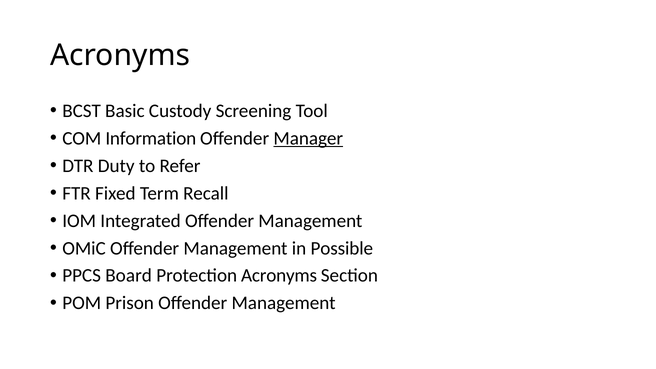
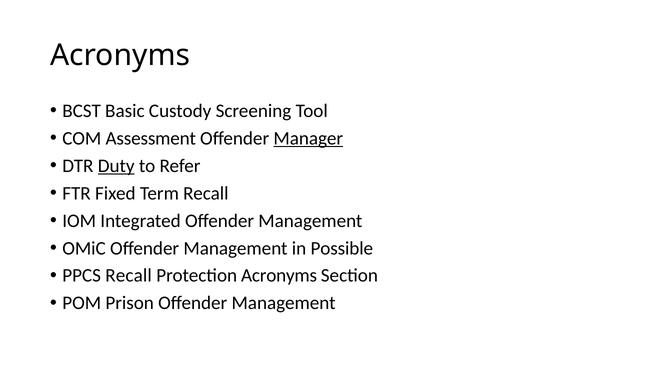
Information: Information -> Assessment
Duty underline: none -> present
PPCS Board: Board -> Recall
